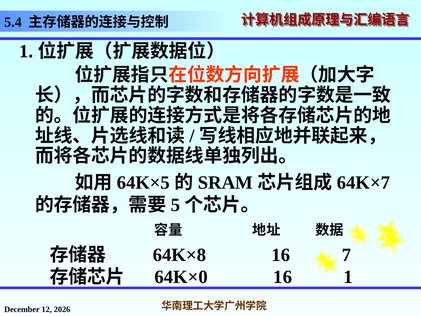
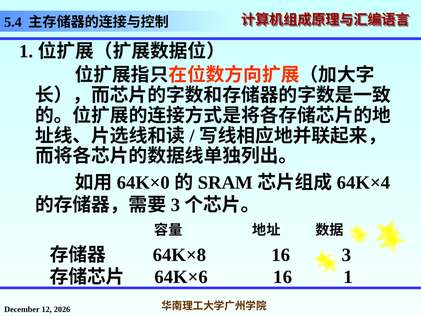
64K×5: 64K×5 -> 64K×0
64K×7: 64K×7 -> 64K×4
5 at (175, 205): 5 -> 3
16 7: 7 -> 3
64K×0: 64K×0 -> 64K×6
